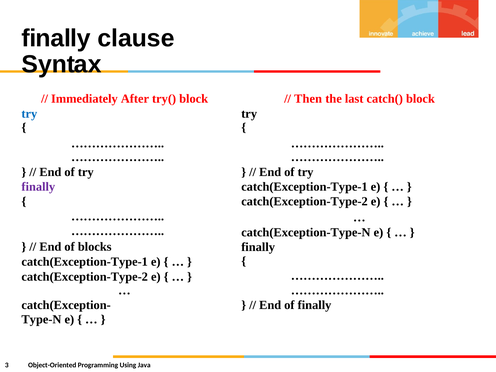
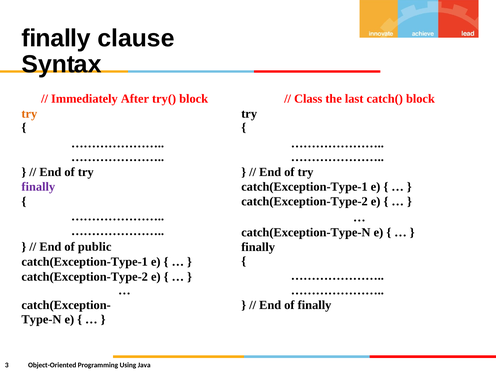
Then: Then -> Class
try at (29, 114) colour: blue -> orange
blocks: blocks -> public
